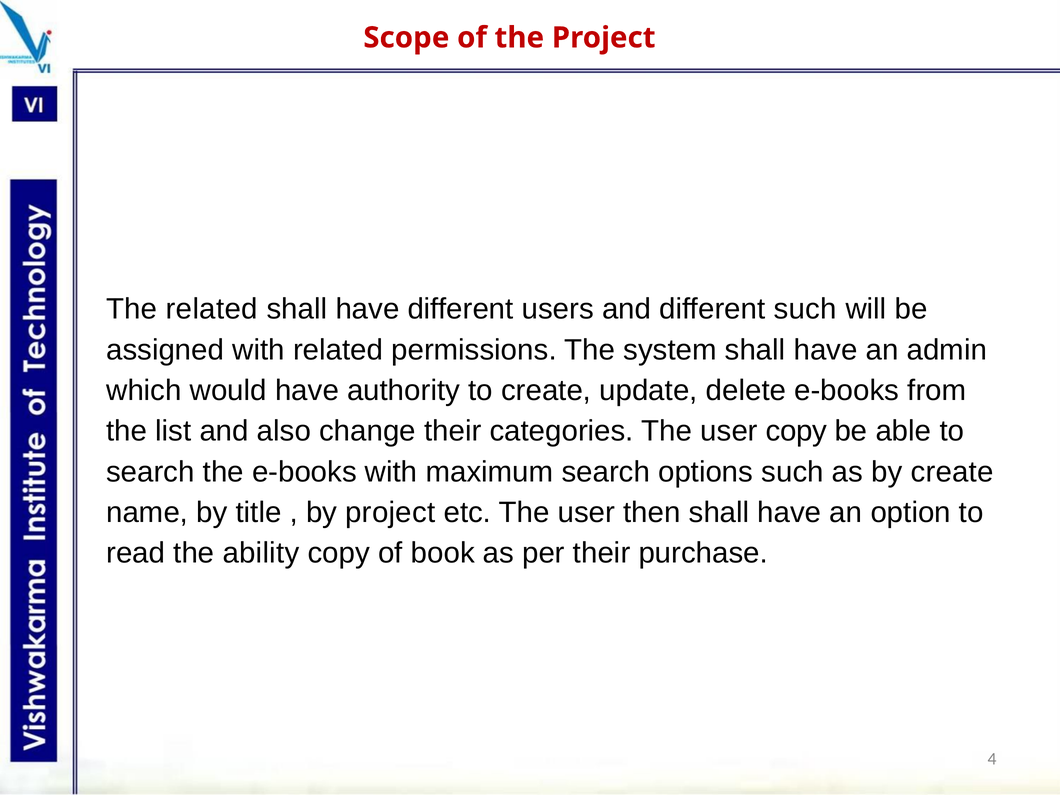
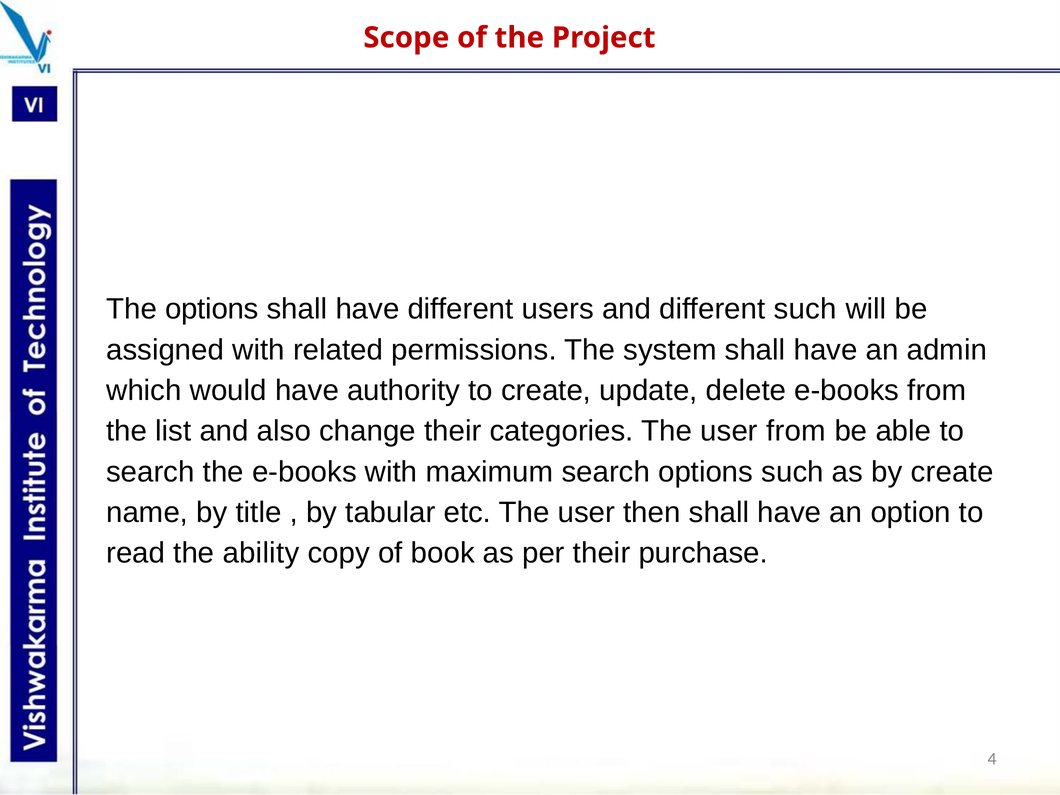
The related: related -> options
user copy: copy -> from
by project: project -> tabular
